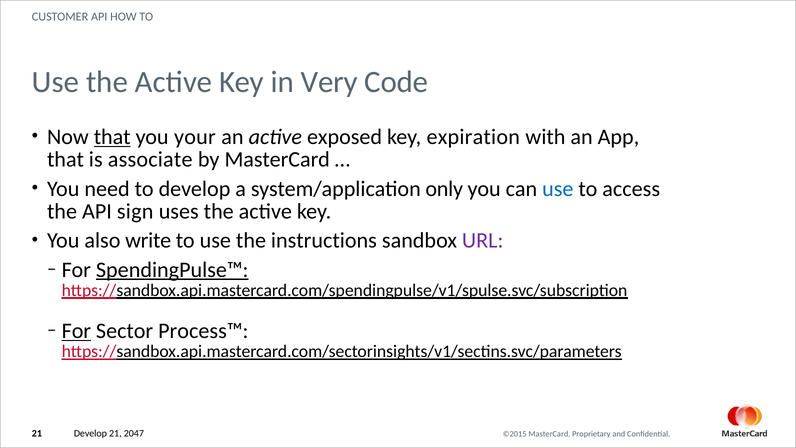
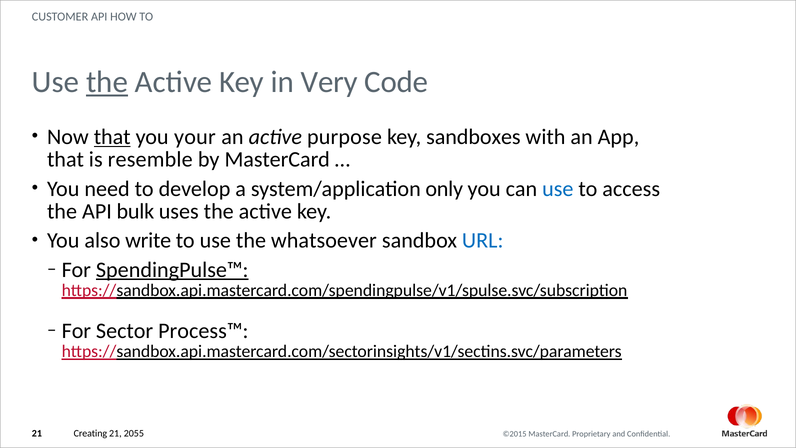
the at (107, 82) underline: none -> present
exposed: exposed -> purpose
expiration: expiration -> sandboxes
associate: associate -> resemble
sign: sign -> bulk
instructions: instructions -> whatsoever
URL colour: purple -> blue
For at (76, 331) underline: present -> none
Develop at (90, 433): Develop -> Creating
2047: 2047 -> 2055
